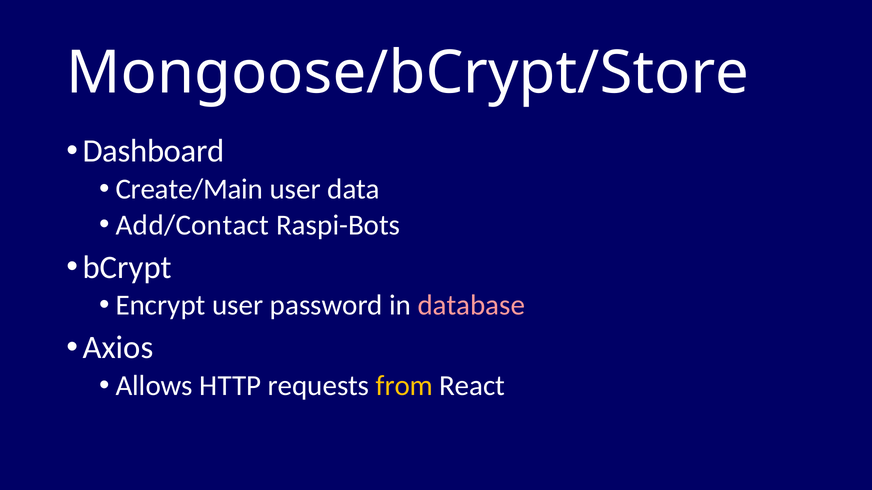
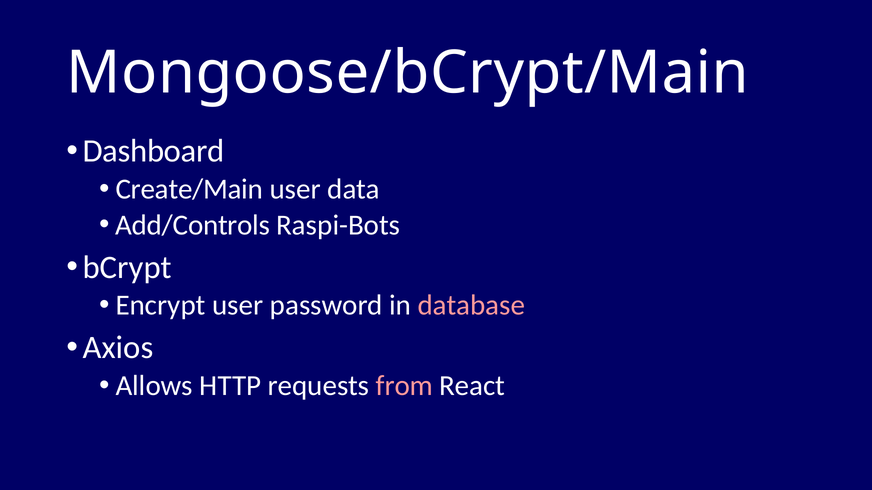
Mongoose/bCrypt/Store: Mongoose/bCrypt/Store -> Mongoose/bCrypt/Main
Add/Contact: Add/Contact -> Add/Controls
from colour: yellow -> pink
